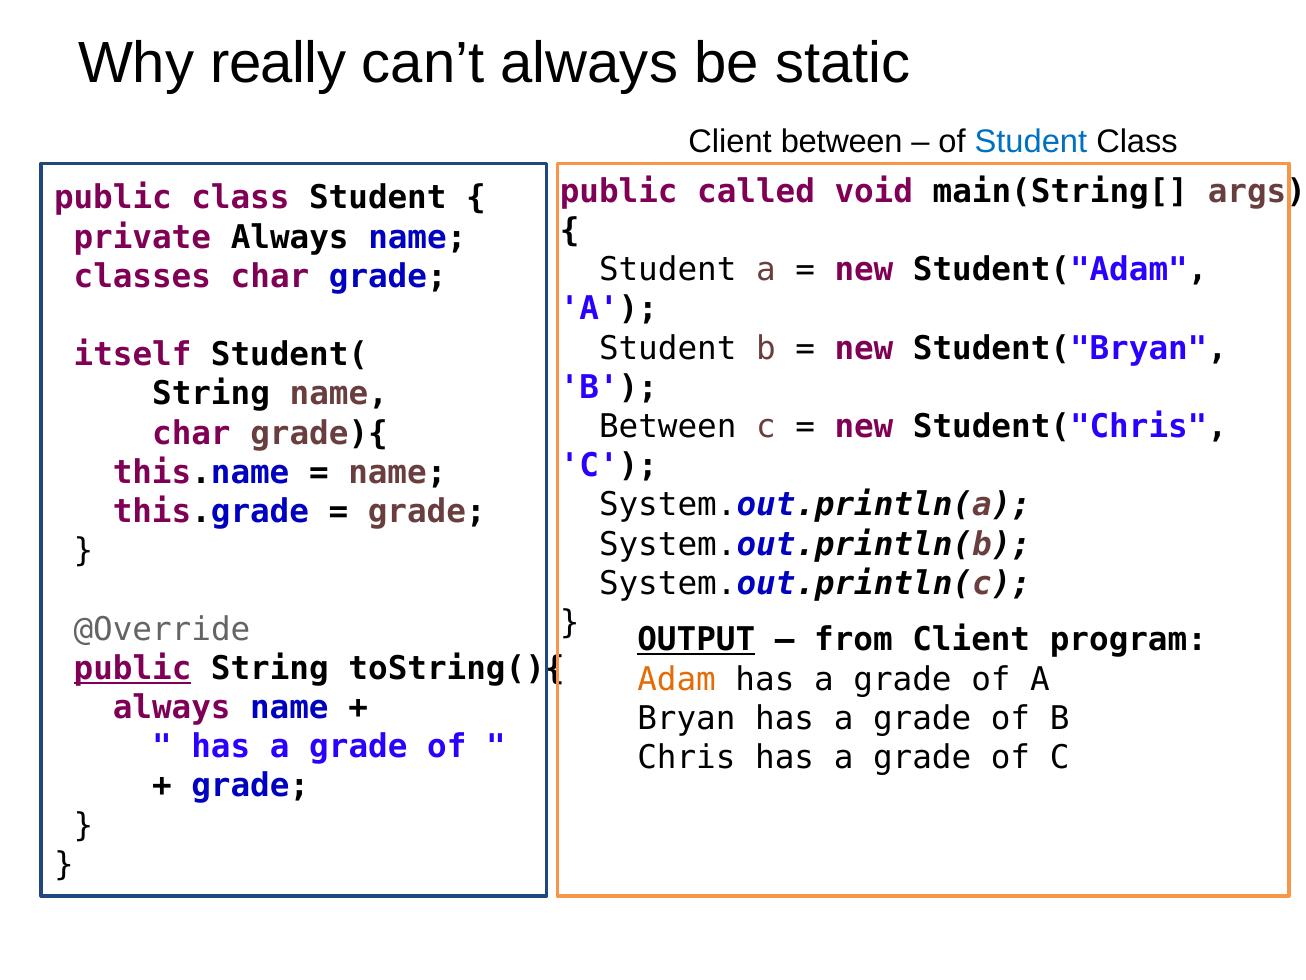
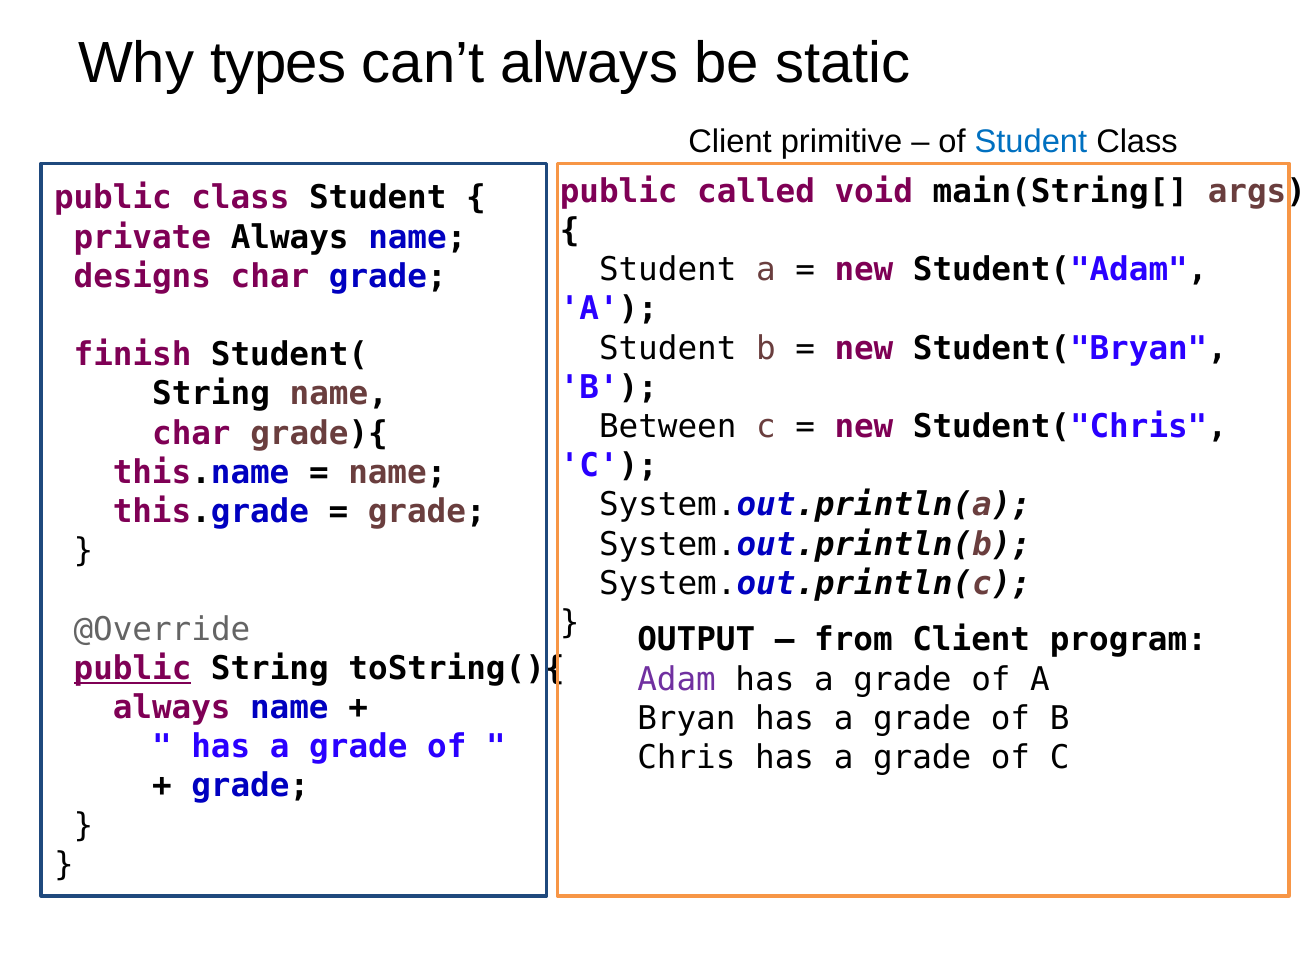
really: really -> types
Client between: between -> primitive
classes: classes -> designs
itself: itself -> finish
OUTPUT underline: present -> none
Adam colour: orange -> purple
